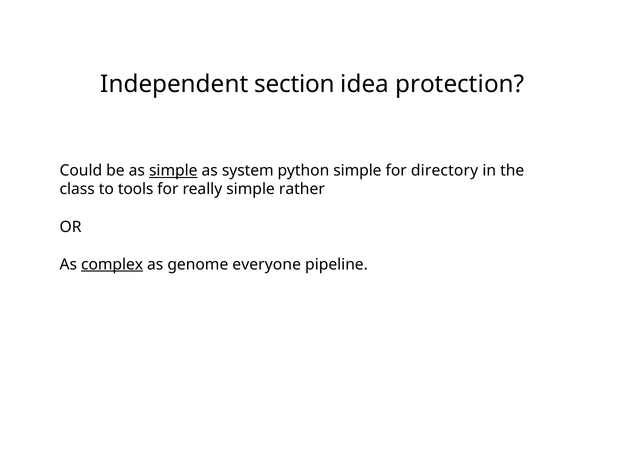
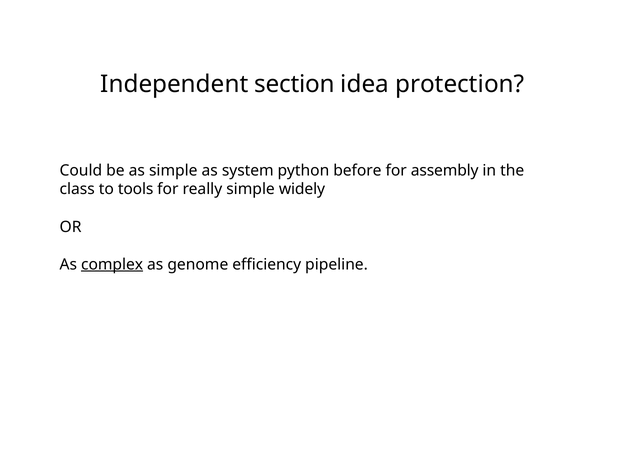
simple at (173, 170) underline: present -> none
python simple: simple -> before
directory: directory -> assembly
rather: rather -> widely
everyone: everyone -> efficiency
